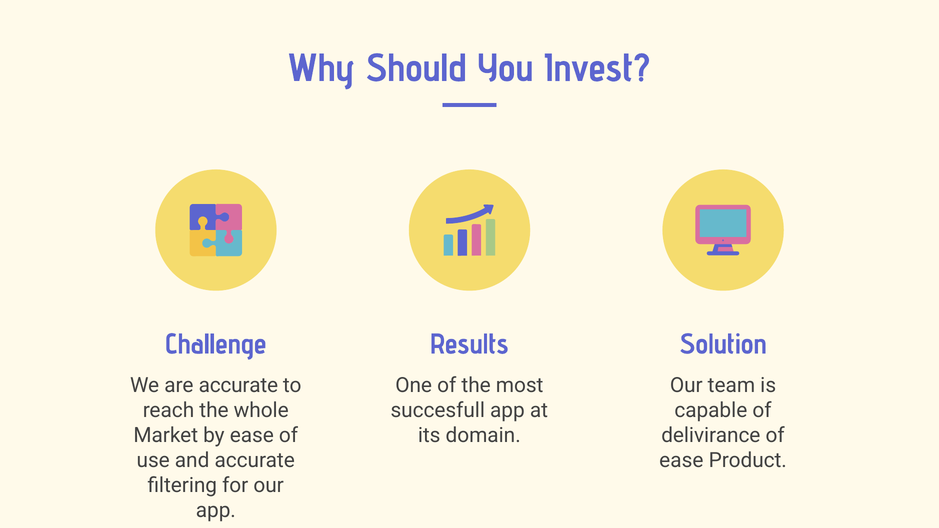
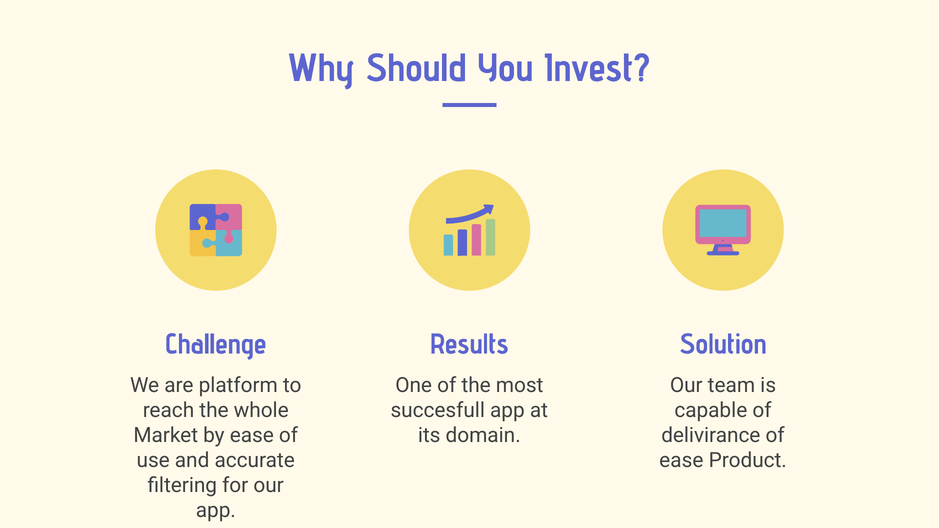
are accurate: accurate -> platform
